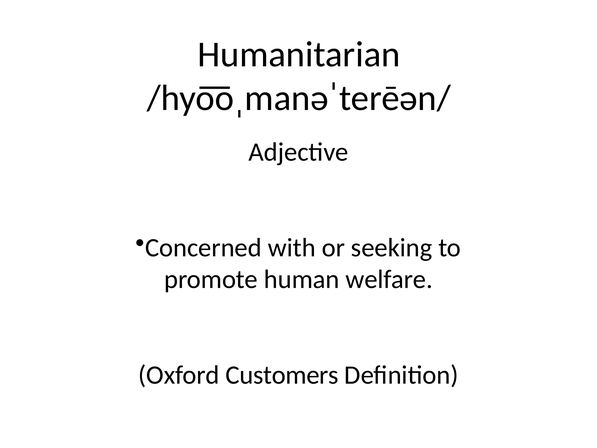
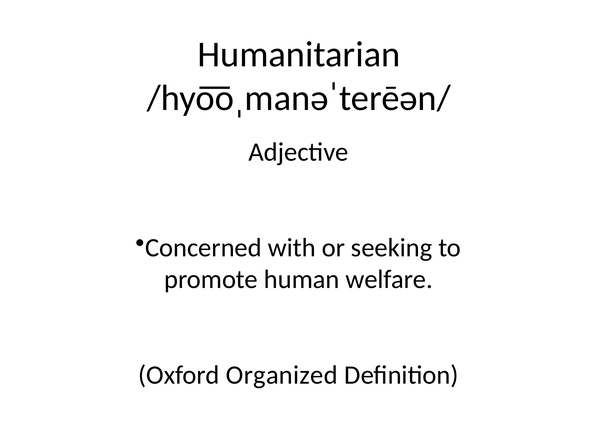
Customers: Customers -> Organized
